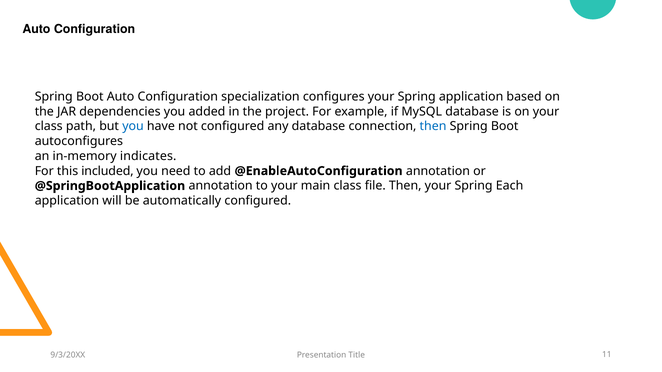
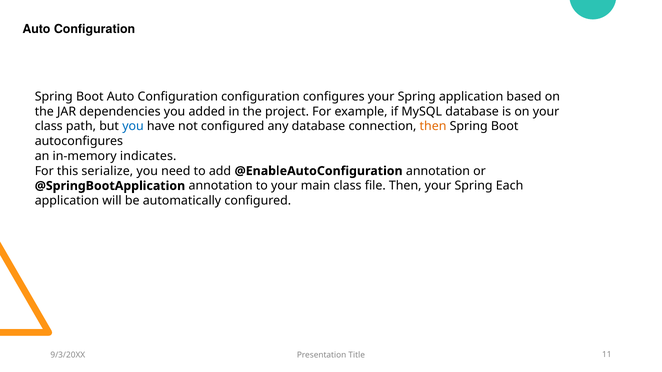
Configuration specialization: specialization -> configuration
then at (433, 126) colour: blue -> orange
included: included -> serialize
